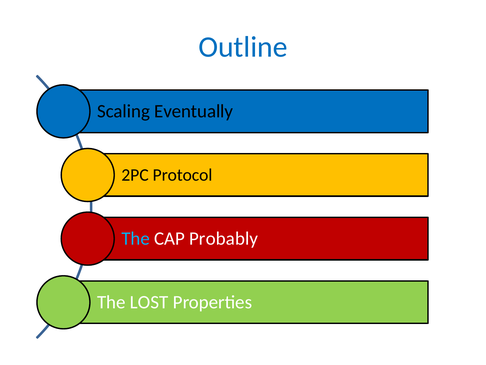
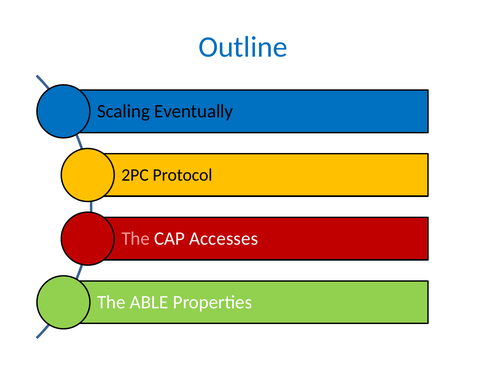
The at (136, 238) colour: light blue -> pink
Probably: Probably -> Accesses
LOST: LOST -> ABLE
